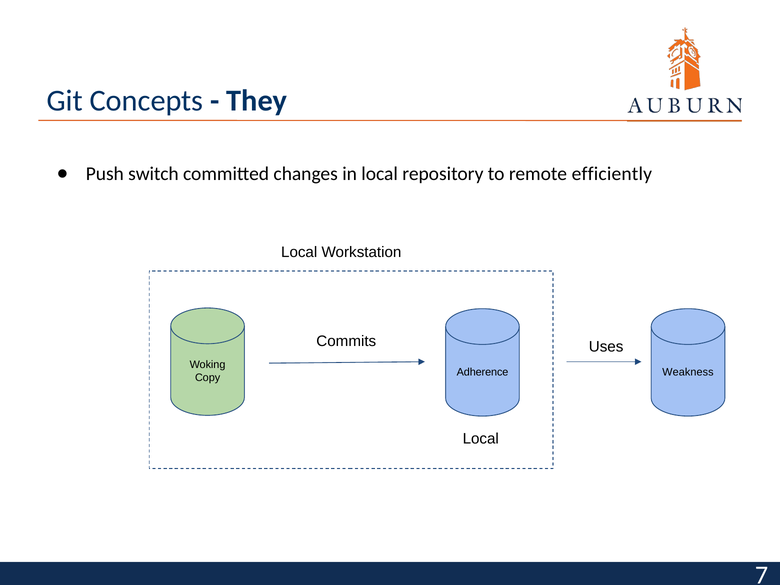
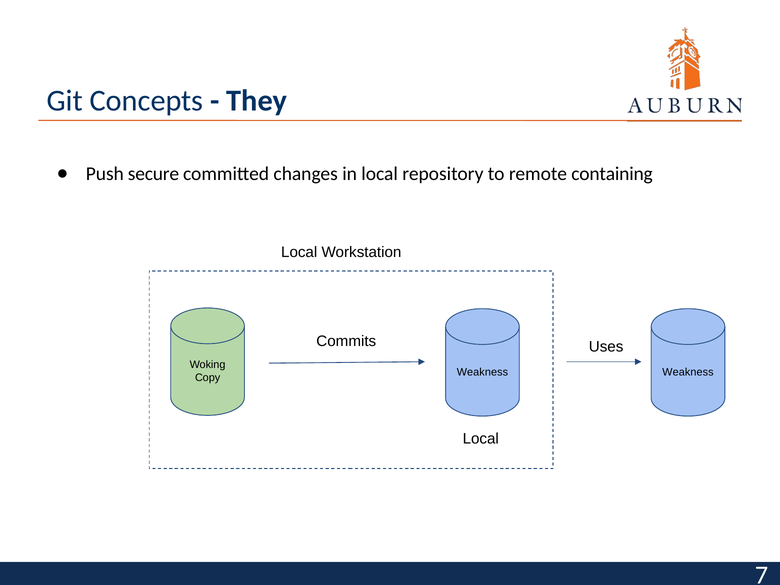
switch: switch -> secure
efficiently: efficiently -> containing
Adherence at (483, 372): Adherence -> Weakness
